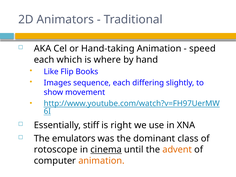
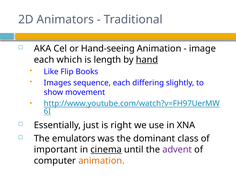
Hand-taking: Hand-taking -> Hand-seeing
speed: speed -> image
where: where -> length
hand underline: none -> present
stiff: stiff -> just
rotoscope: rotoscope -> important
advent colour: orange -> purple
